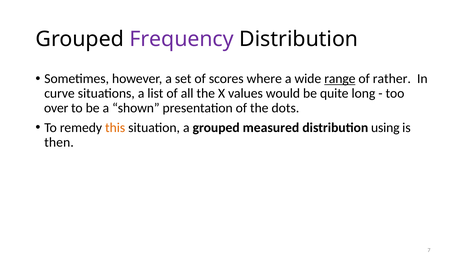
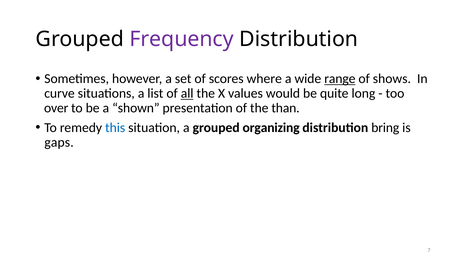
rather: rather -> shows
all underline: none -> present
dots: dots -> than
this colour: orange -> blue
measured: measured -> organizing
using: using -> bring
then: then -> gaps
